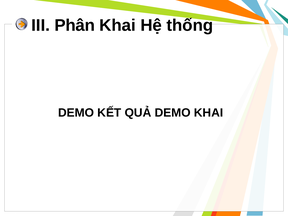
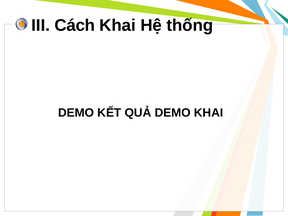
Phân: Phân -> Cách
